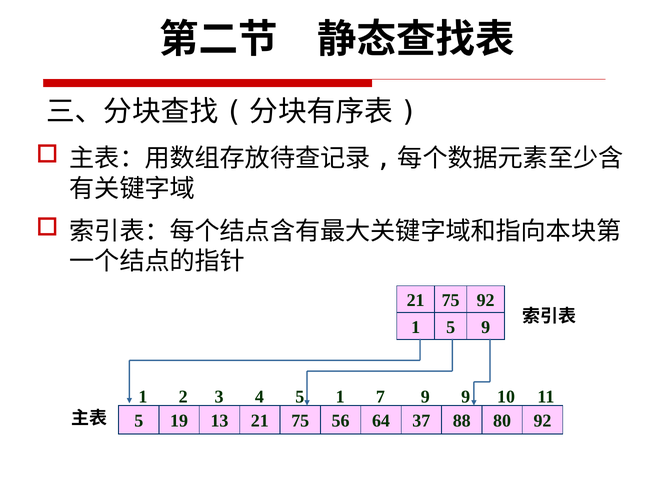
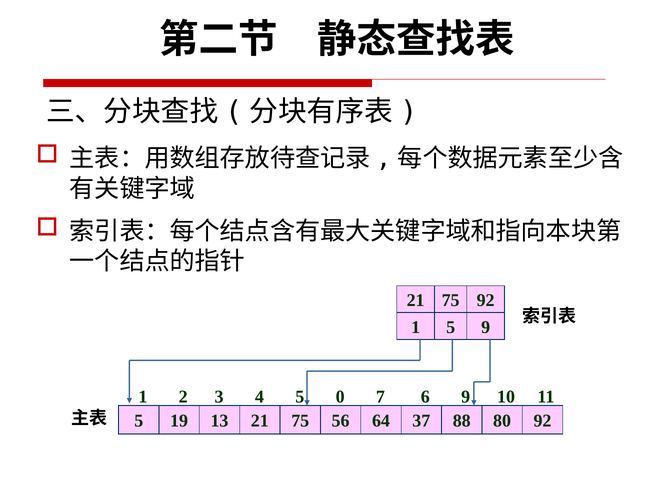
5 1: 1 -> 0
7 9: 9 -> 6
